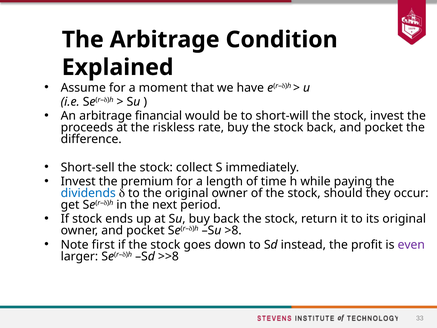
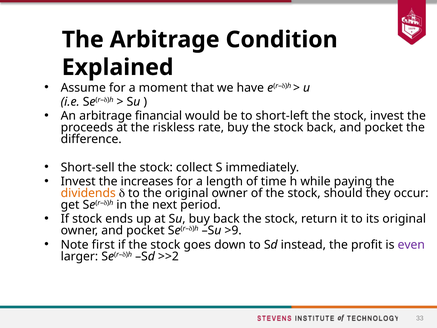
short-will: short-will -> short-left
premium: premium -> increases
dividends colour: blue -> orange
>8: >8 -> >9
>>8: >>8 -> >>2
